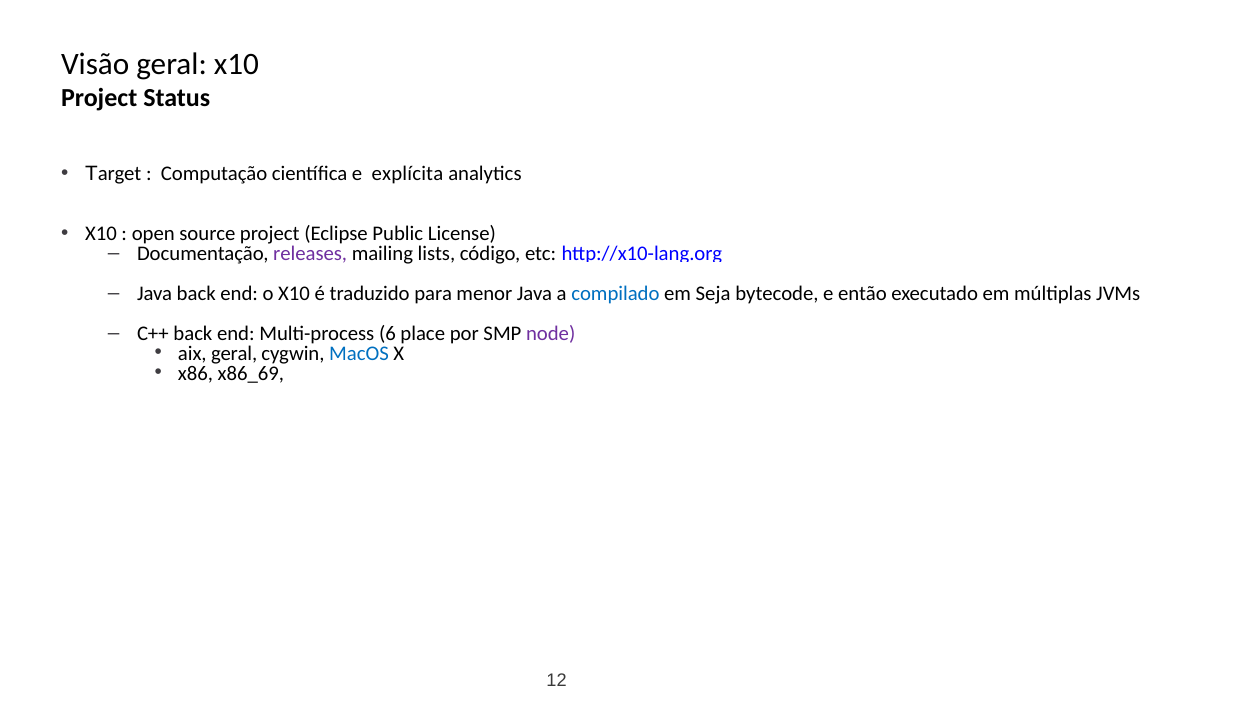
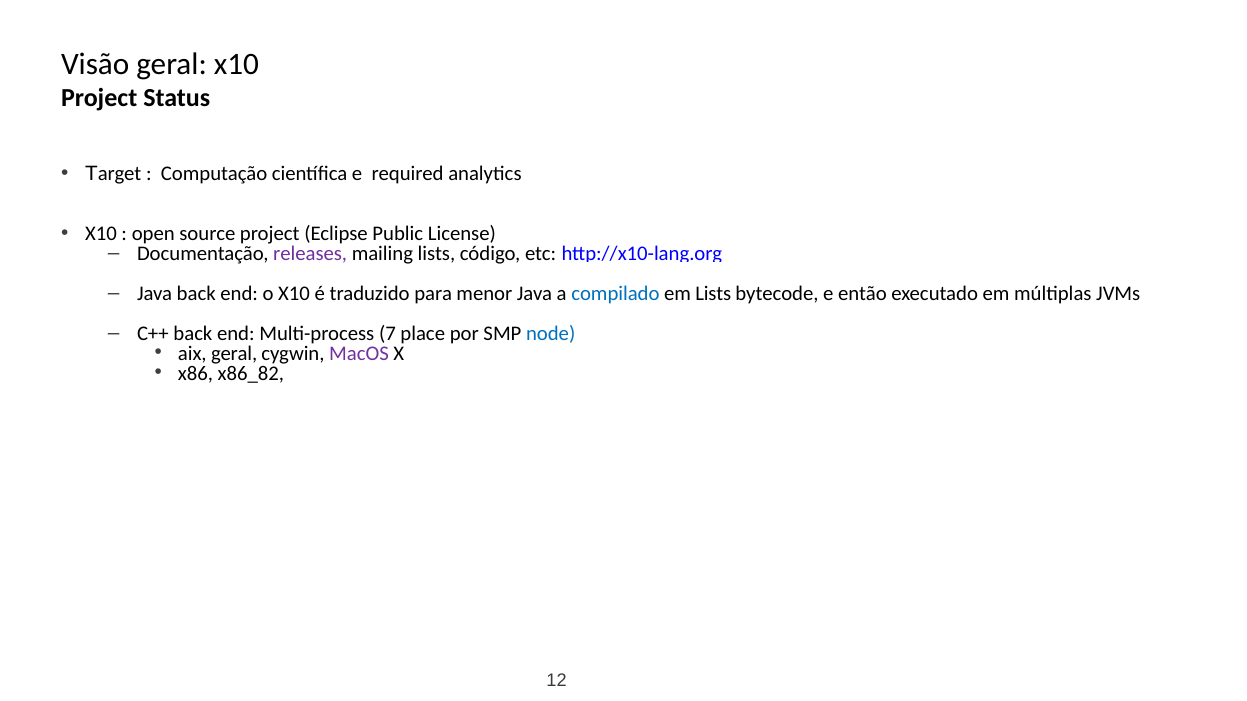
explícita: explícita -> required
em Seja: Seja -> Lists
6: 6 -> 7
node colour: purple -> blue
MacOS colour: blue -> purple
x86_69: x86_69 -> x86_82
